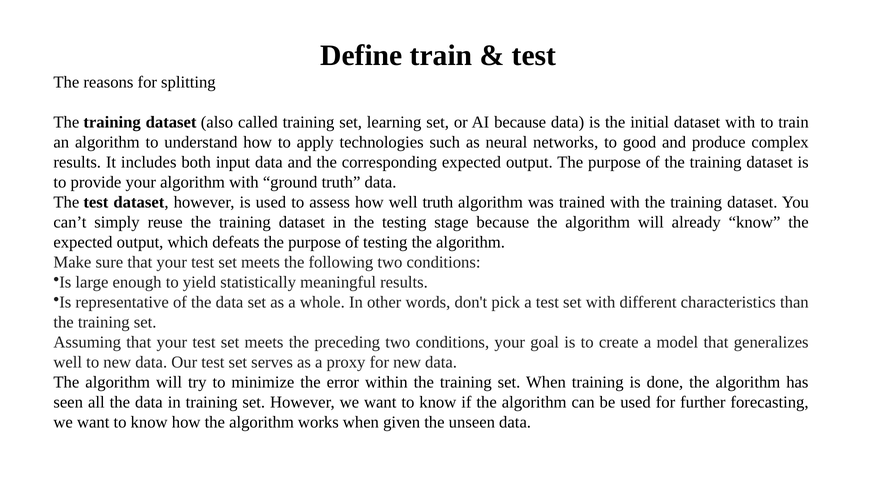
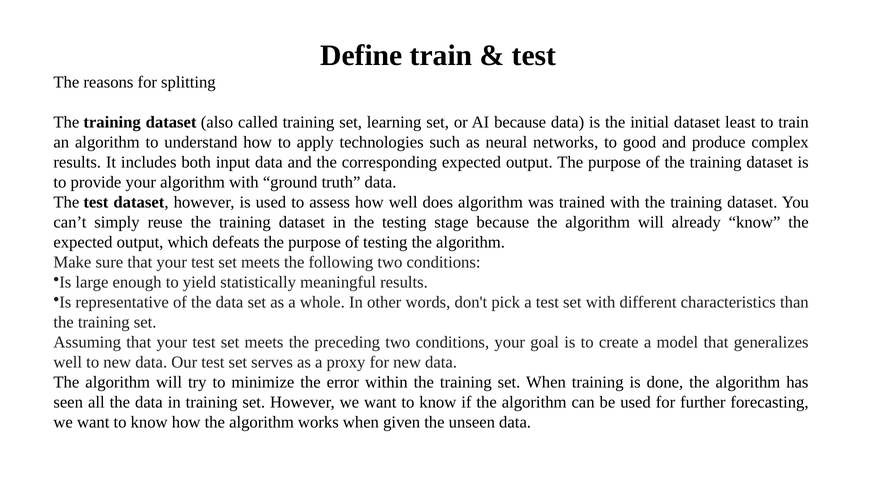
dataset with: with -> least
well truth: truth -> does
